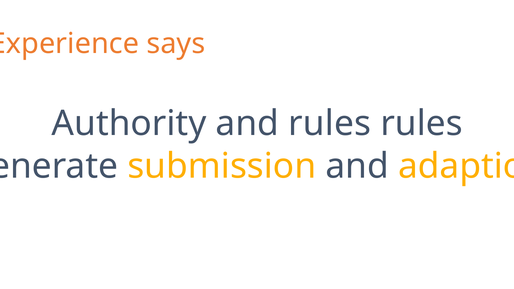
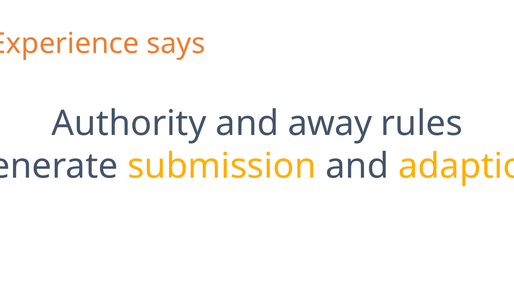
and rules: rules -> away
